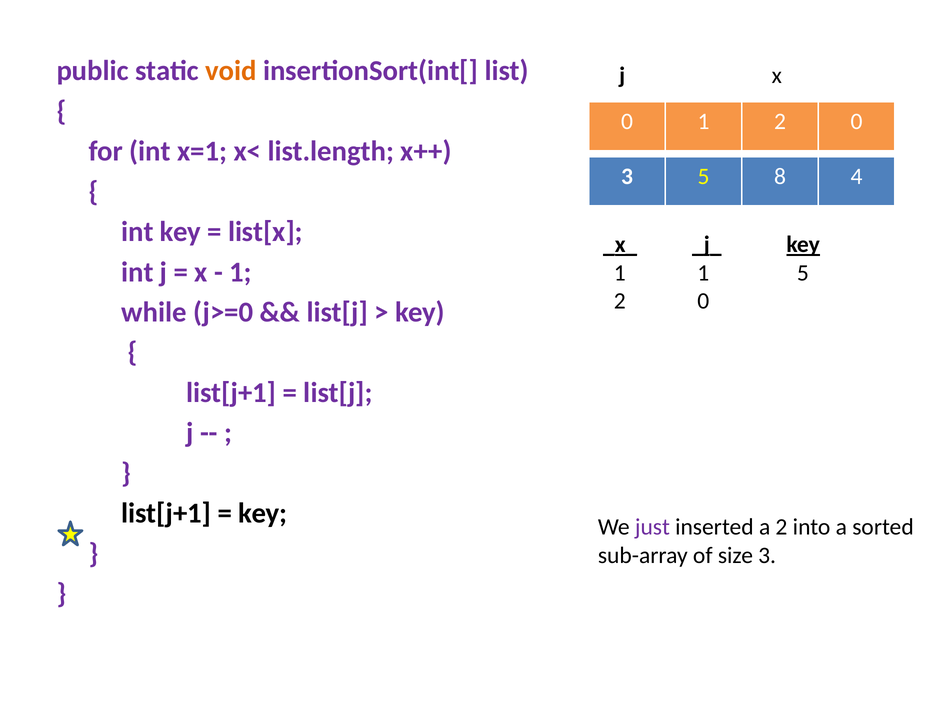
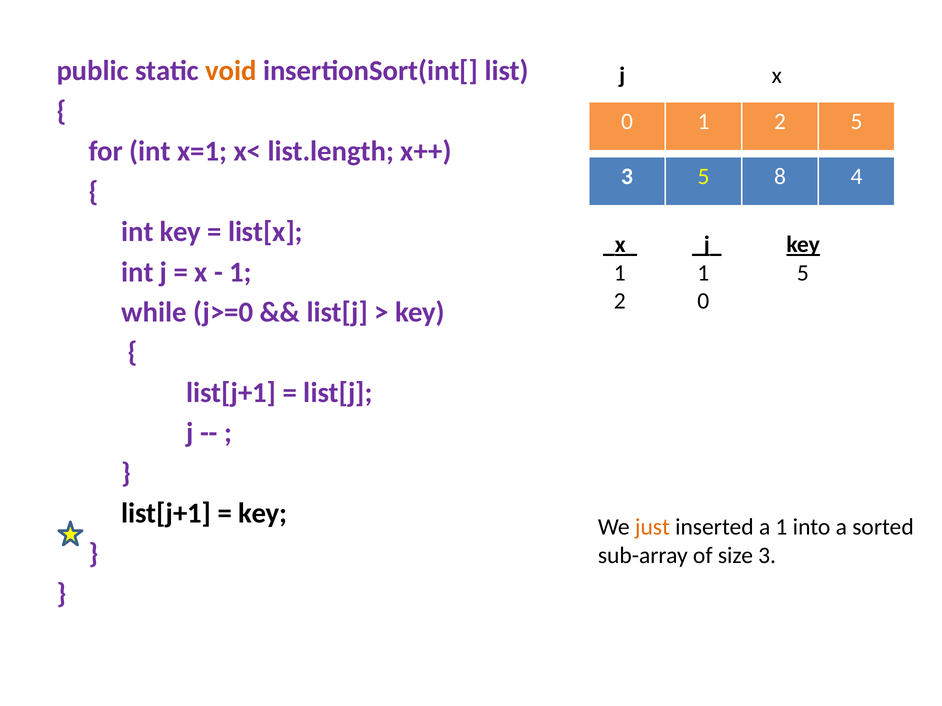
1 2 0: 0 -> 5
just colour: purple -> orange
a 2: 2 -> 1
